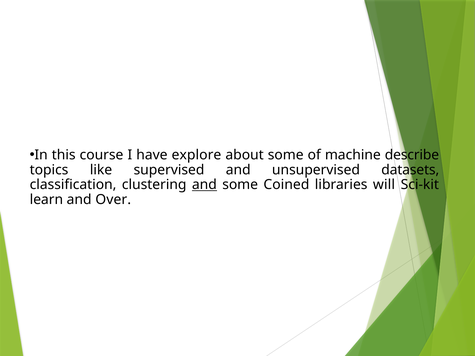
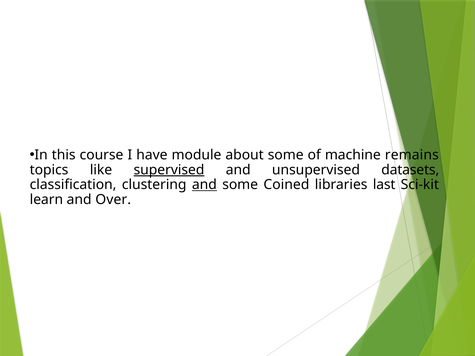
explore: explore -> module
describe: describe -> remains
supervised underline: none -> present
will: will -> last
